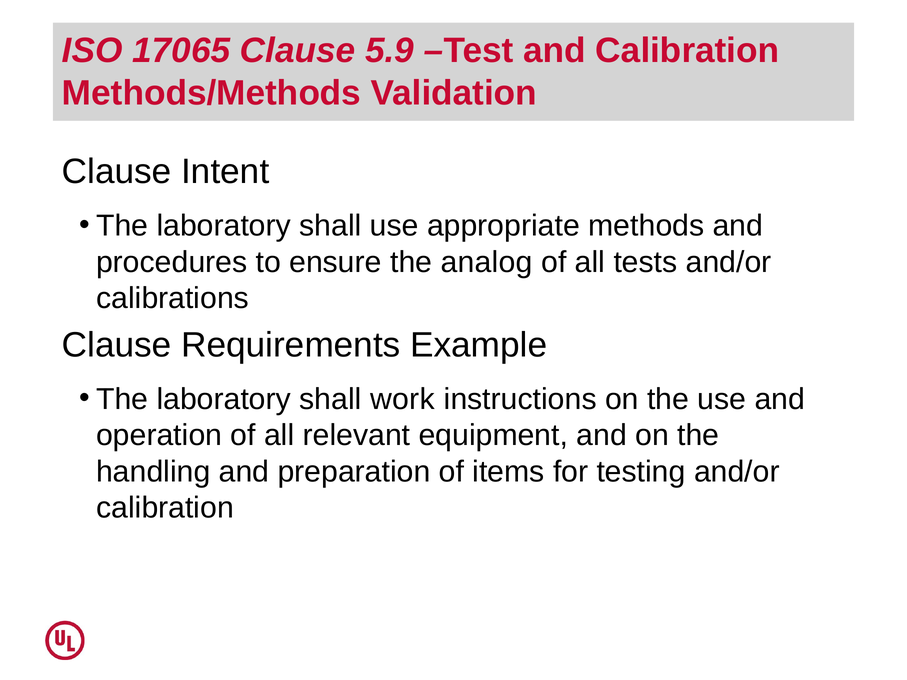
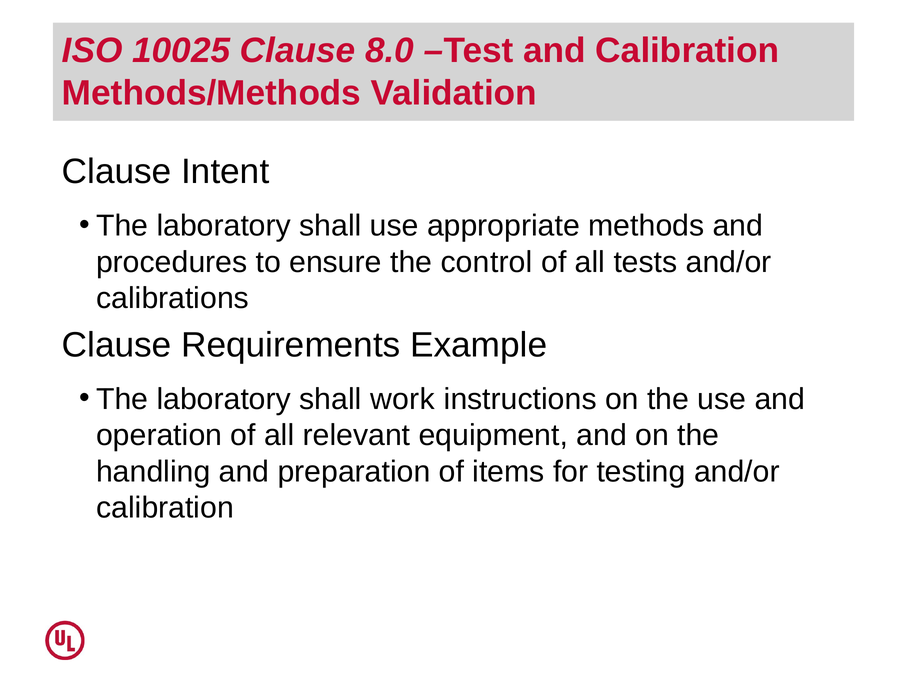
17065: 17065 -> 10025
5.9: 5.9 -> 8.0
analog: analog -> control
